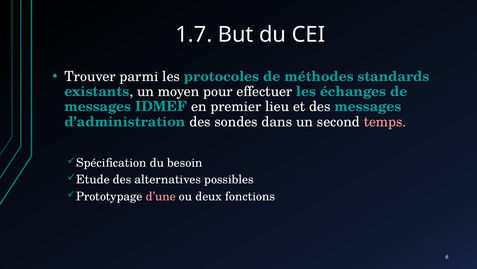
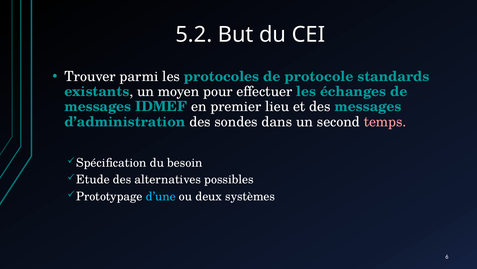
1.7: 1.7 -> 5.2
méthodes: méthodes -> protocole
d’une colour: pink -> light blue
fonctions: fonctions -> systèmes
